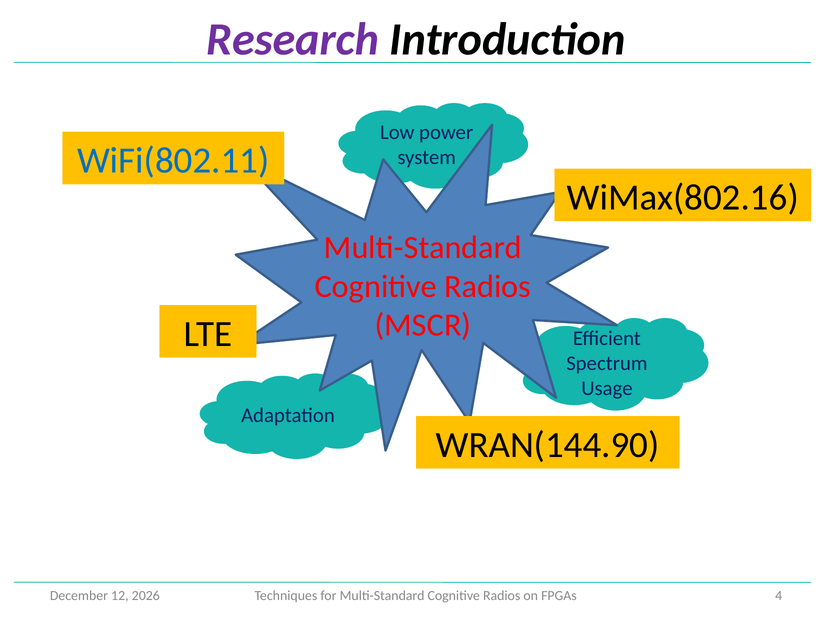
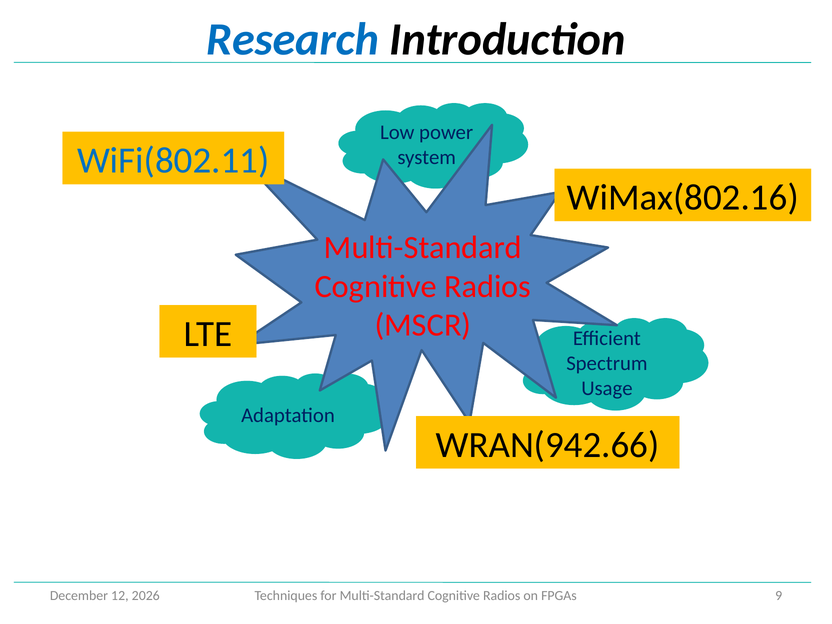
Research colour: purple -> blue
WRAN(144.90: WRAN(144.90 -> WRAN(942.66
4: 4 -> 9
